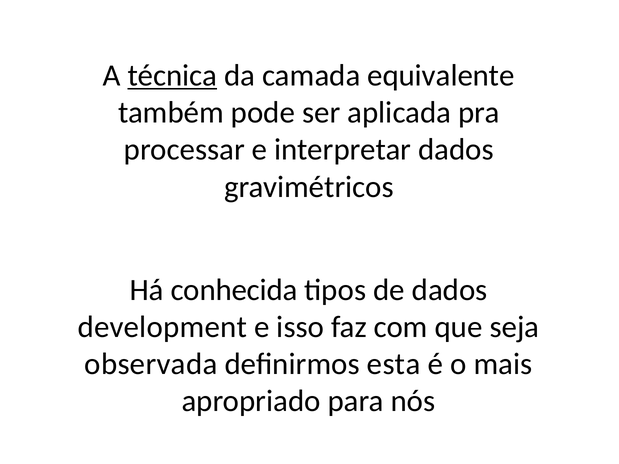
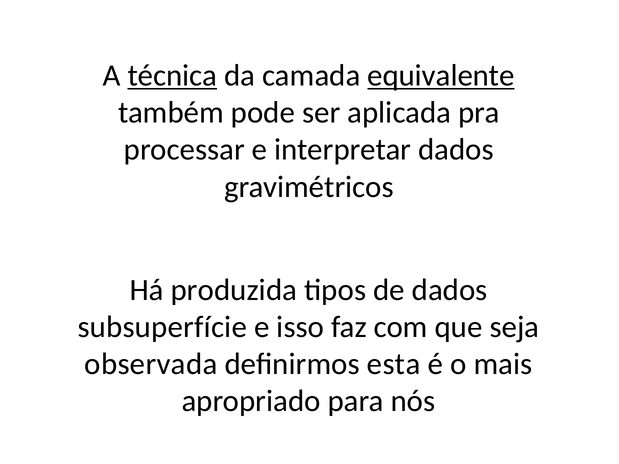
equivalente underline: none -> present
conhecida: conhecida -> produzida
development: development -> subsuperfície
